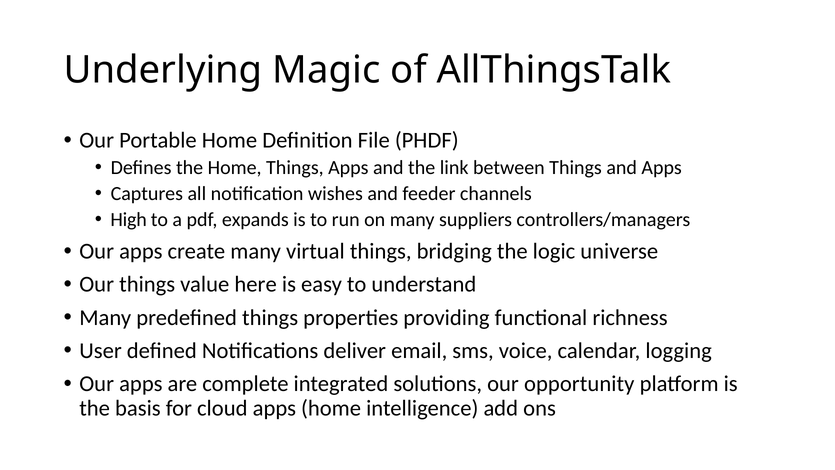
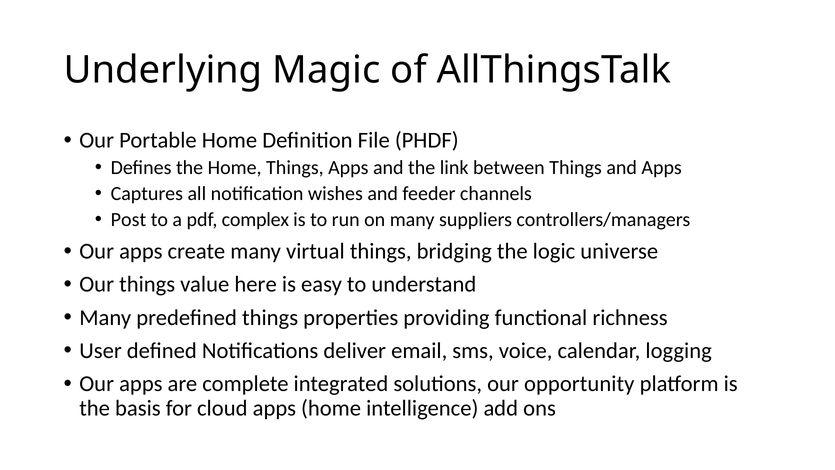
High: High -> Post
expands: expands -> complex
